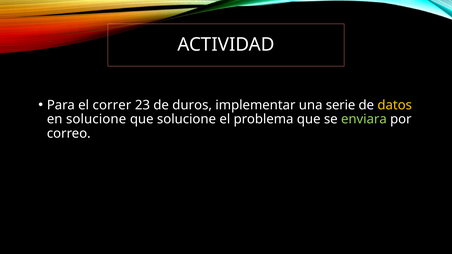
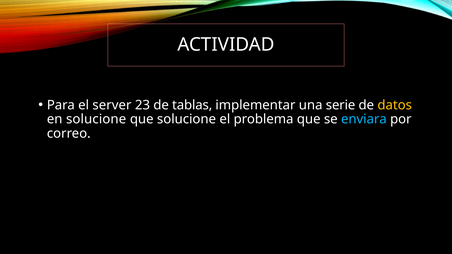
correr: correr -> server
duros: duros -> tablas
enviara colour: light green -> light blue
